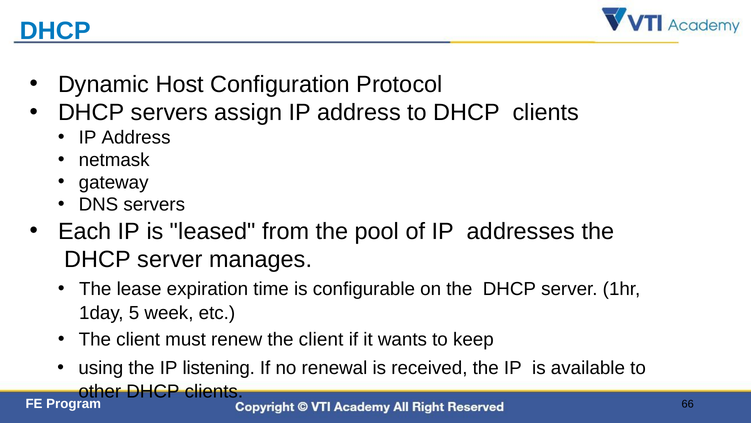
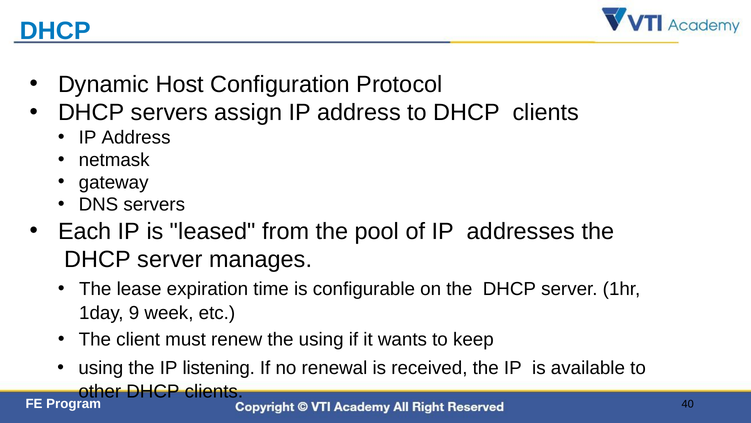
5: 5 -> 9
renew the client: client -> using
66: 66 -> 40
